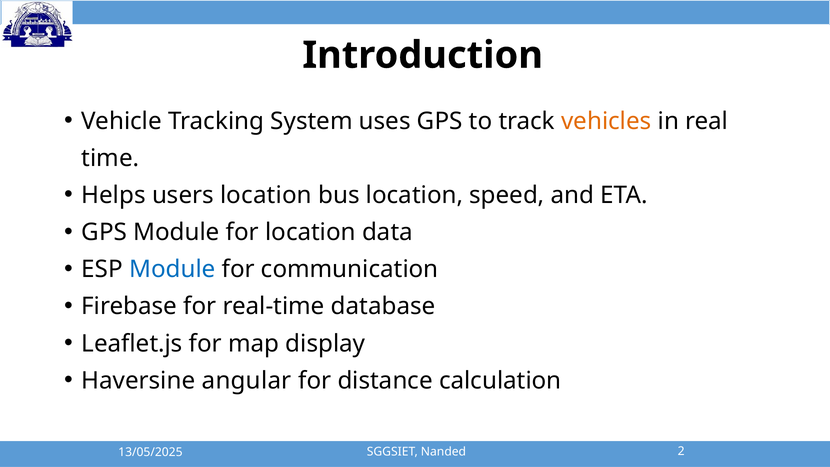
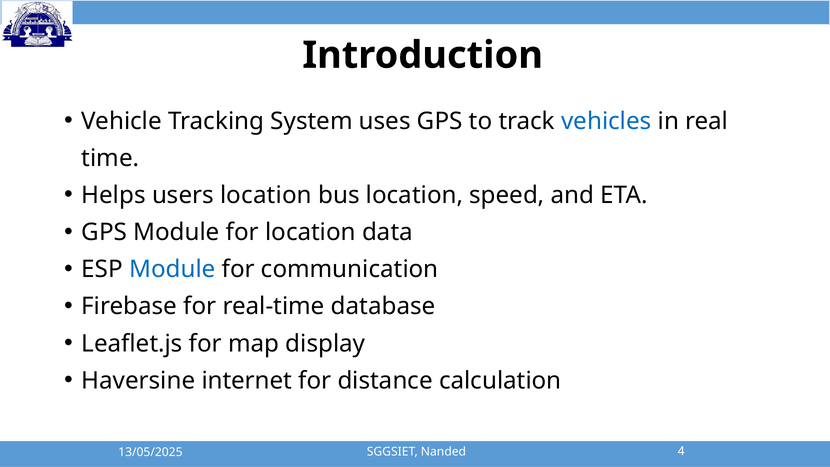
vehicles colour: orange -> blue
angular: angular -> internet
2: 2 -> 4
